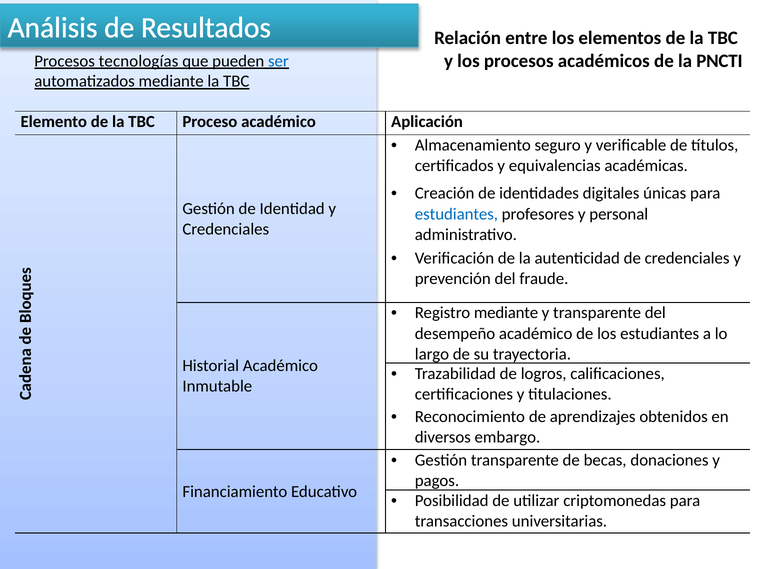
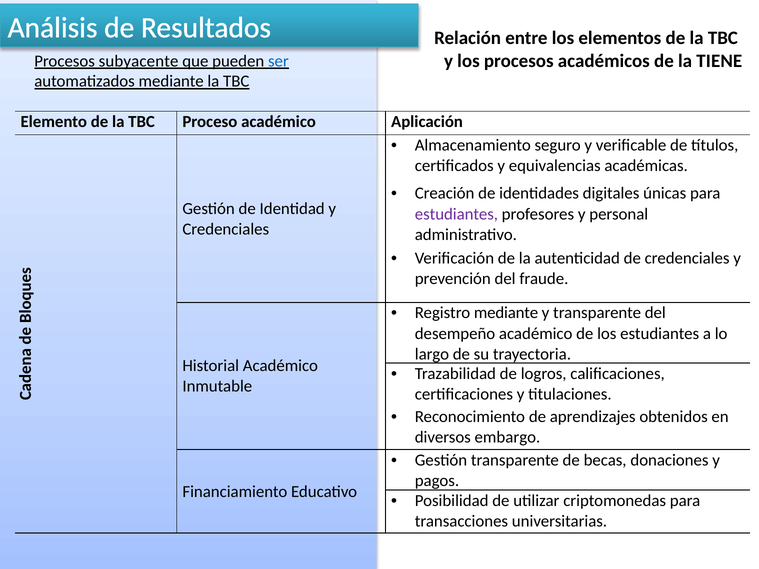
PNCTI: PNCTI -> TIENE
tecnologías: tecnologías -> subyacente
estudiantes at (456, 214) colour: blue -> purple
